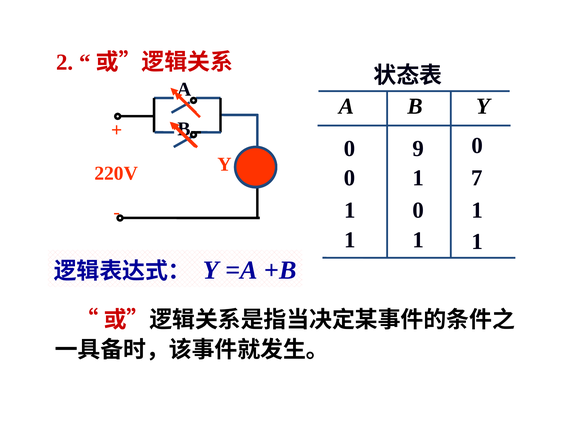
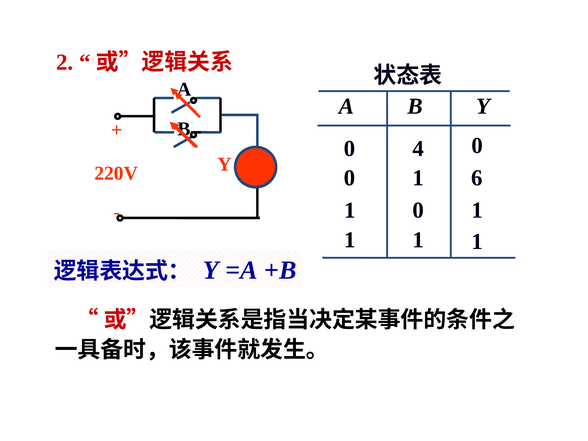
9: 9 -> 4
7: 7 -> 6
